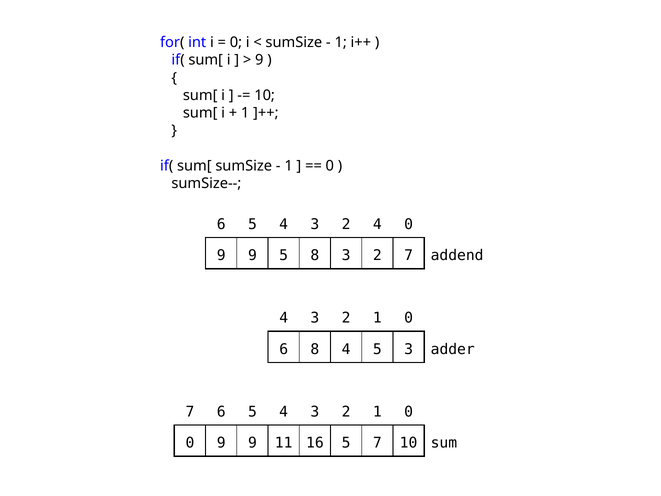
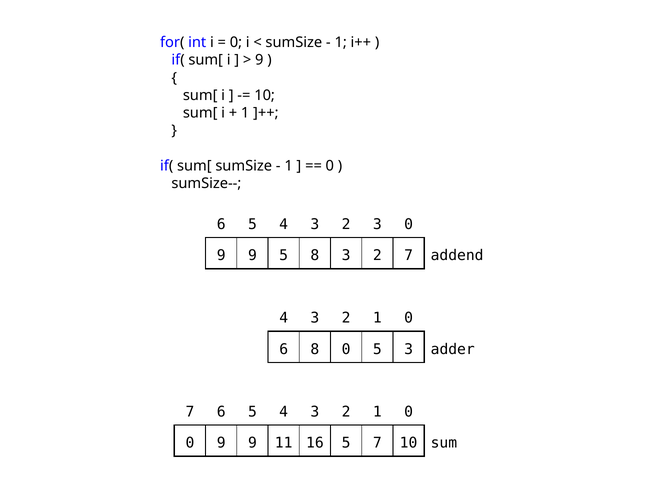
2 4: 4 -> 3
8 4: 4 -> 0
